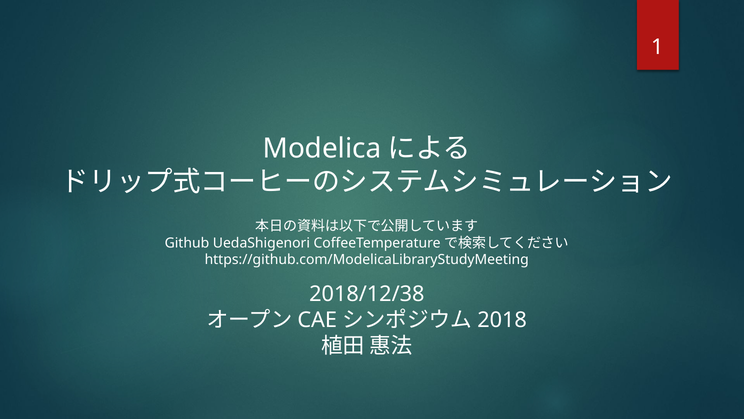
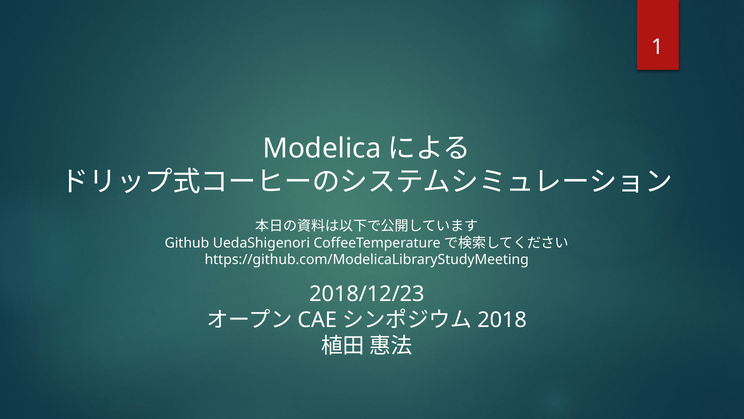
2018/12/38: 2018/12/38 -> 2018/12/23
